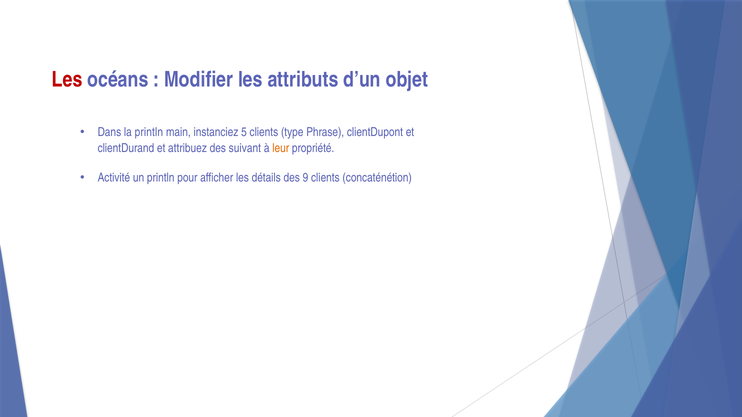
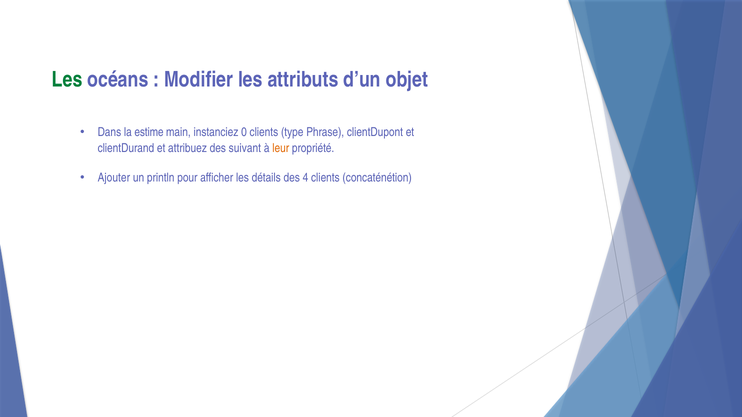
Les at (67, 80) colour: red -> green
la println: println -> estime
5: 5 -> 0
Activité: Activité -> Ajouter
9: 9 -> 4
